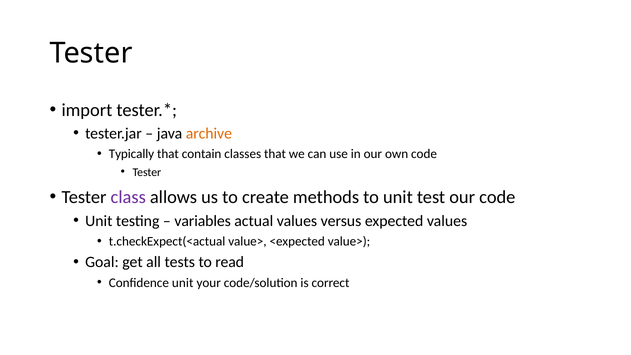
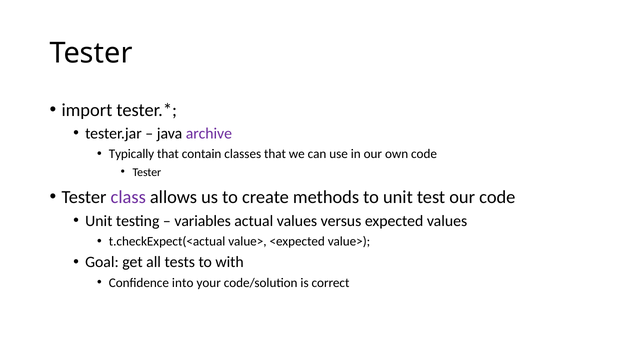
archive colour: orange -> purple
read: read -> with
Confidence unit: unit -> into
